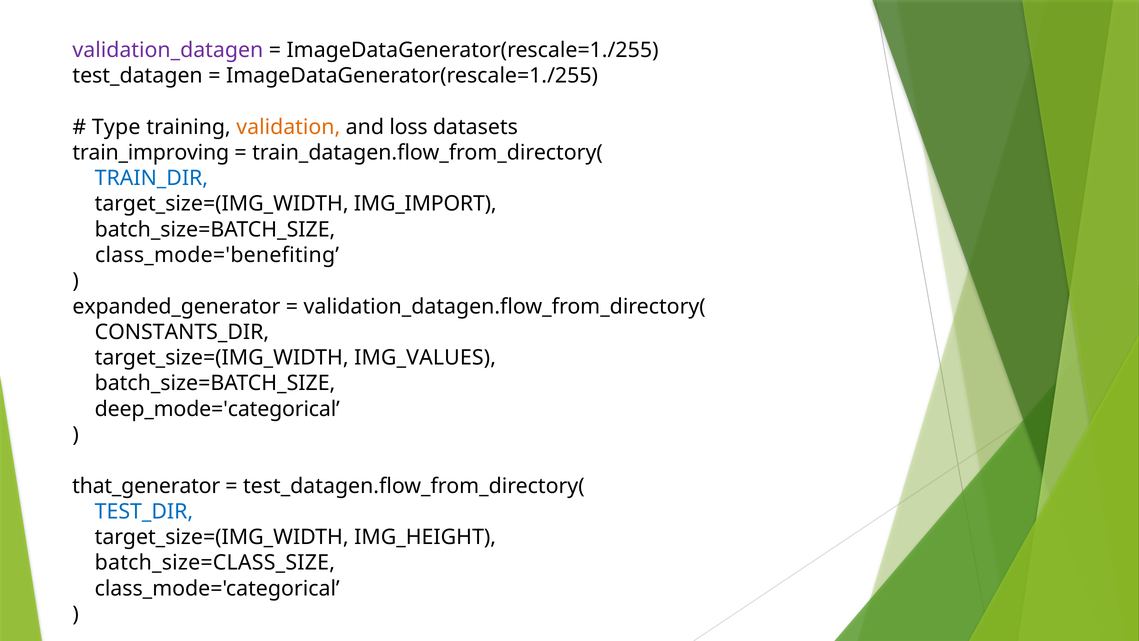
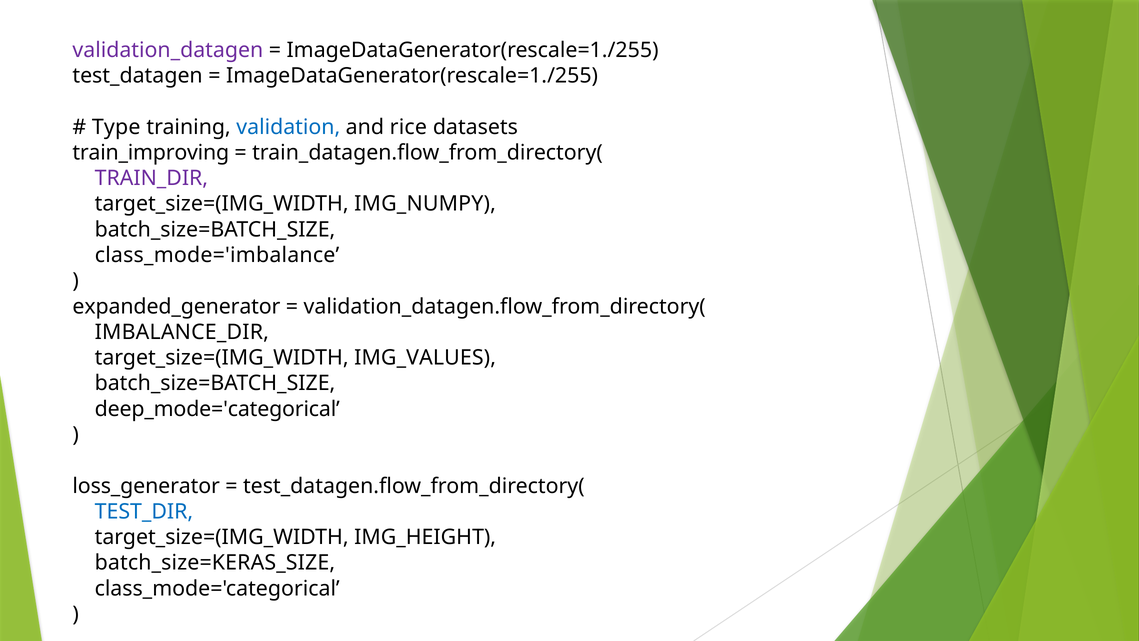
validation colour: orange -> blue
loss: loss -> rice
TRAIN_DIR colour: blue -> purple
IMG_IMPORT: IMG_IMPORT -> IMG_NUMPY
class_mode='benefiting: class_mode='benefiting -> class_mode='imbalance
CONSTANTS_DIR: CONSTANTS_DIR -> IMBALANCE_DIR
that_generator: that_generator -> loss_generator
batch_size=CLASS_SIZE: batch_size=CLASS_SIZE -> batch_size=KERAS_SIZE
